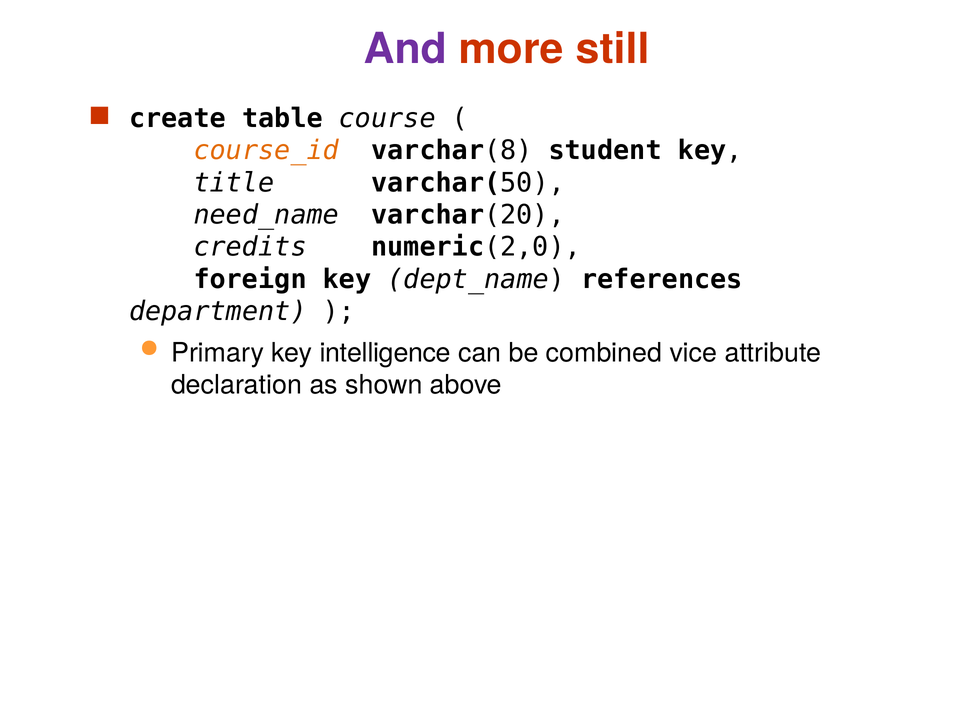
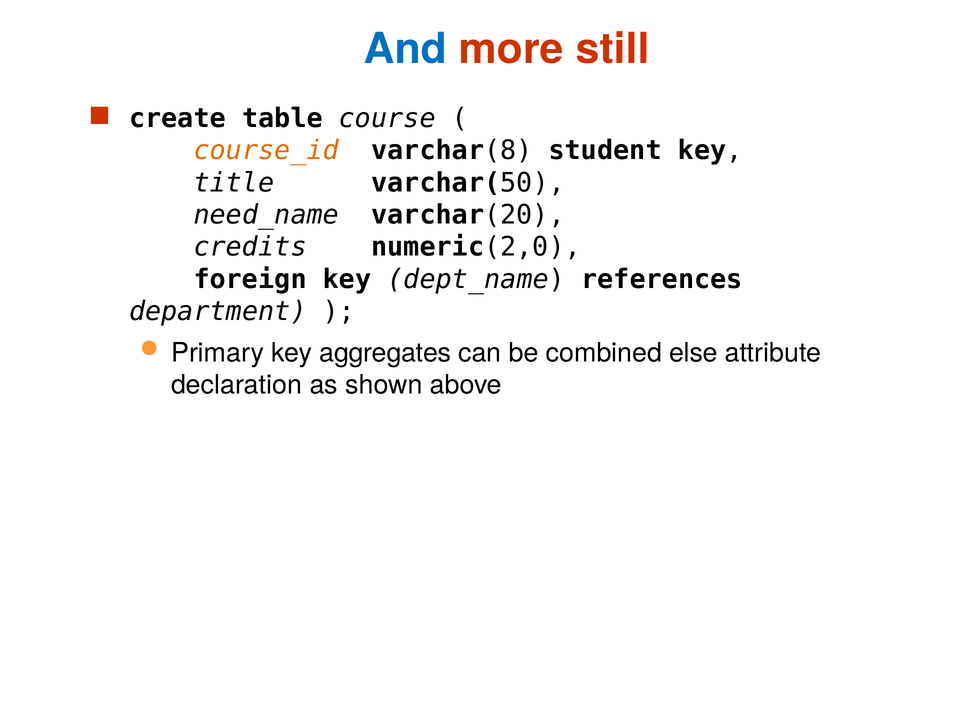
And colour: purple -> blue
intelligence: intelligence -> aggregates
vice: vice -> else
